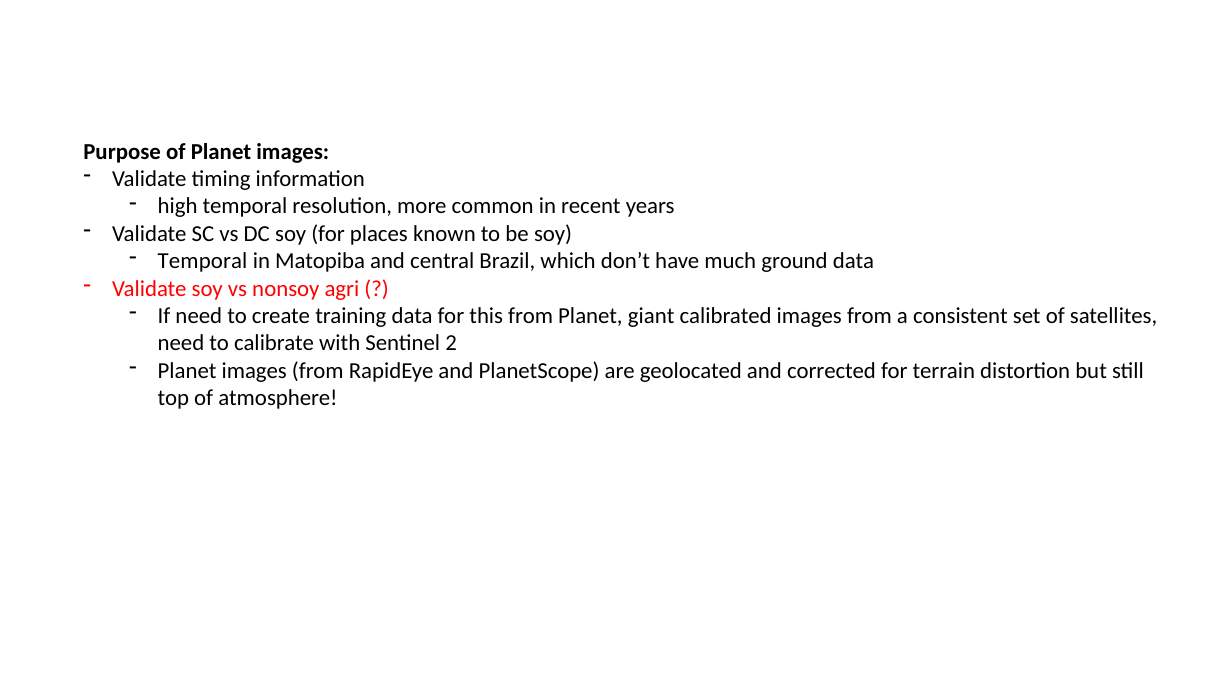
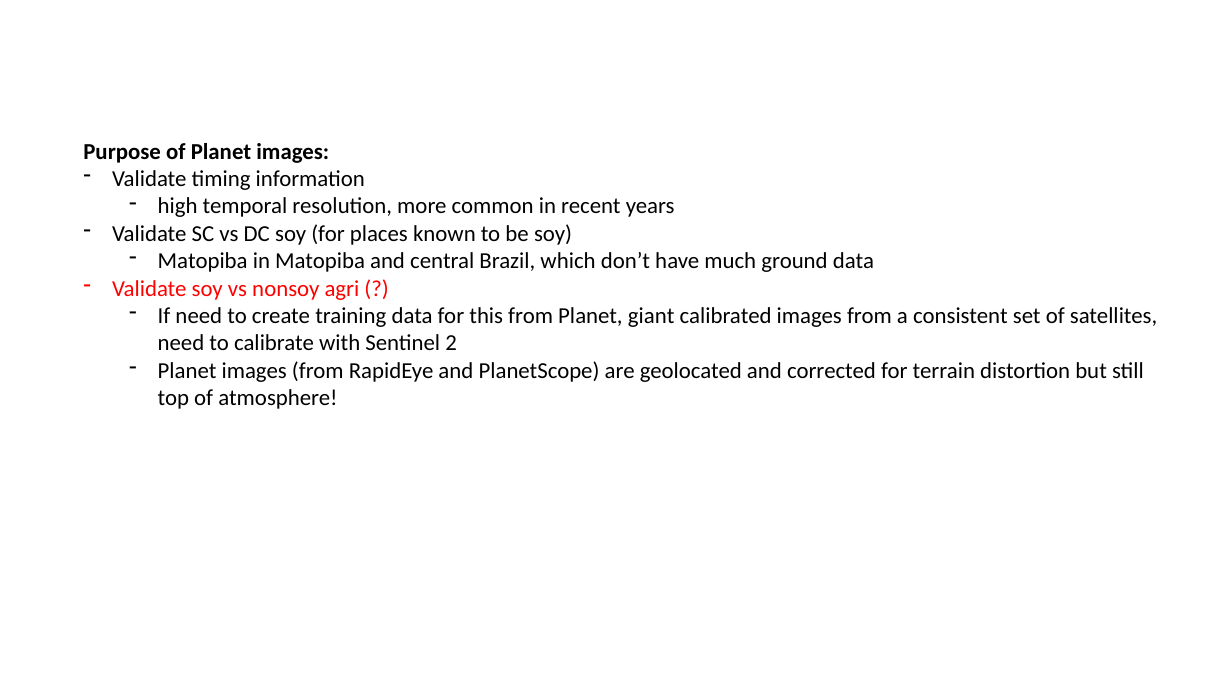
Temporal at (203, 261): Temporal -> Matopiba
